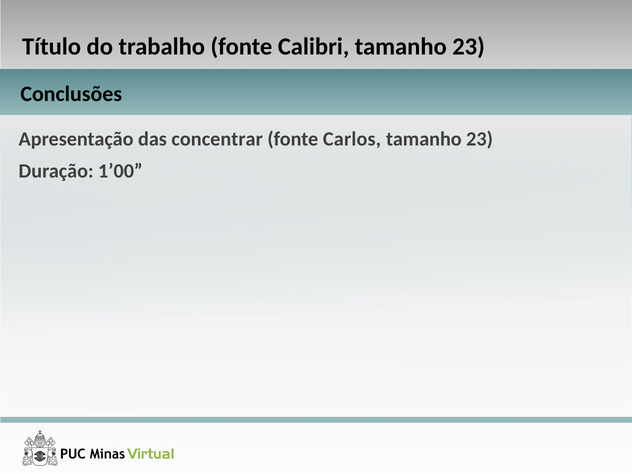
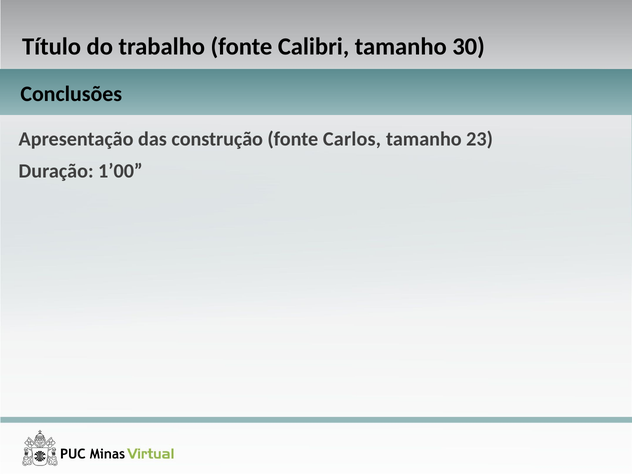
Calibri tamanho 23: 23 -> 30
concentrar: concentrar -> construção
